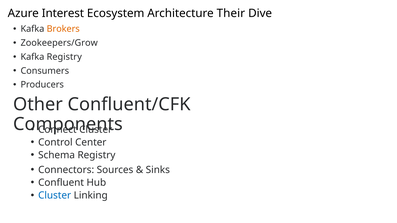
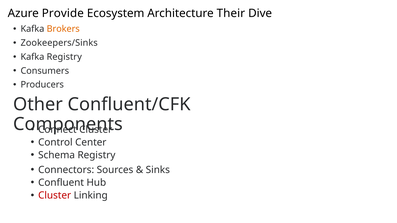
Interest: Interest -> Provide
Zookeepers/Grow: Zookeepers/Grow -> Zookeepers/Sinks
Cluster at (55, 196) colour: blue -> red
